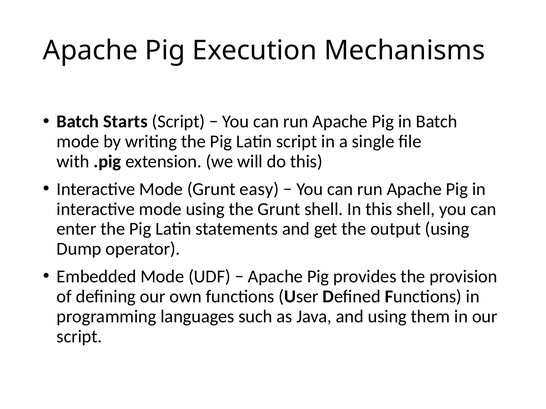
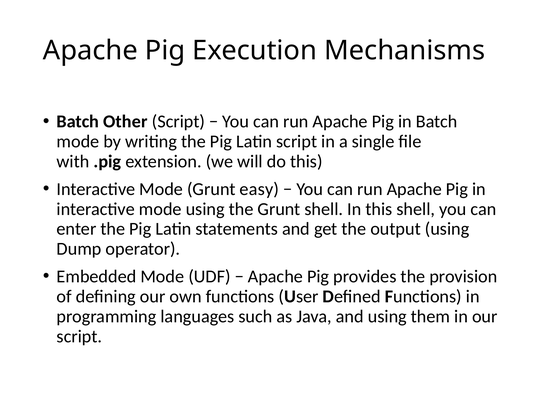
Starts: Starts -> Other
